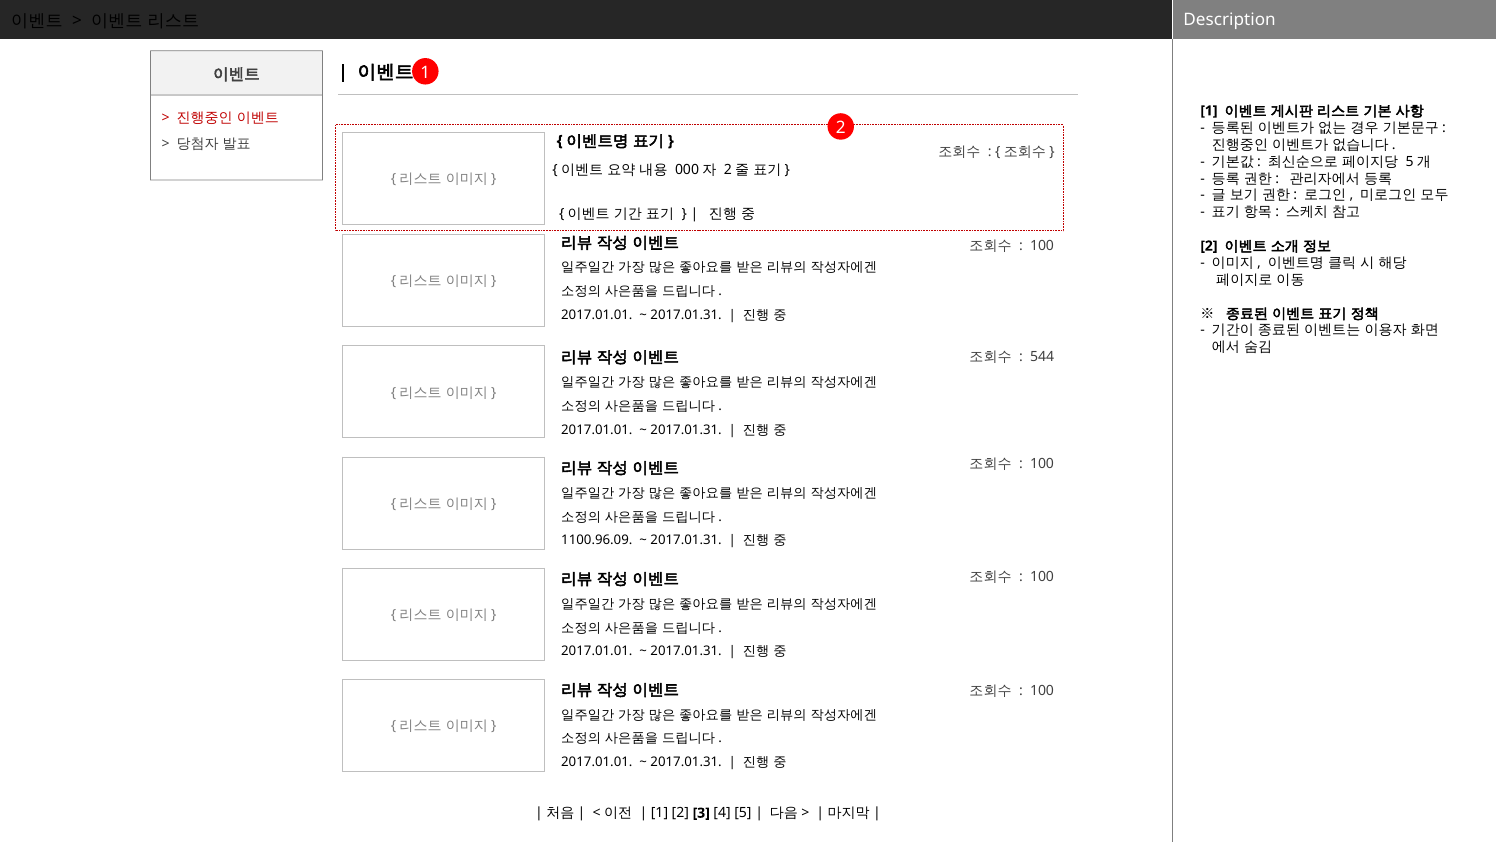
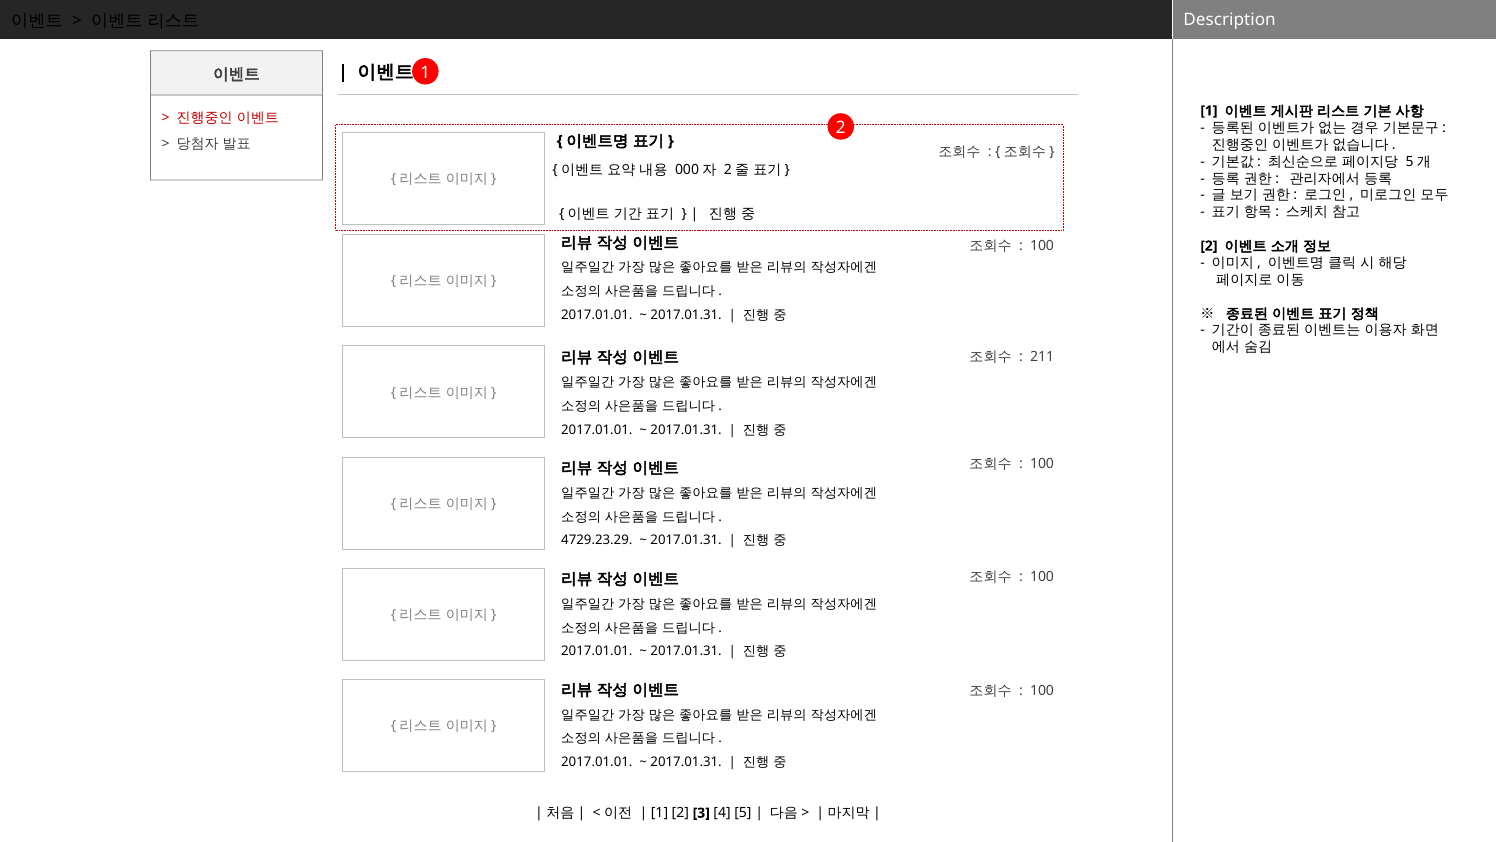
544: 544 -> 211
1100.96.09: 1100.96.09 -> 4729.23.29
